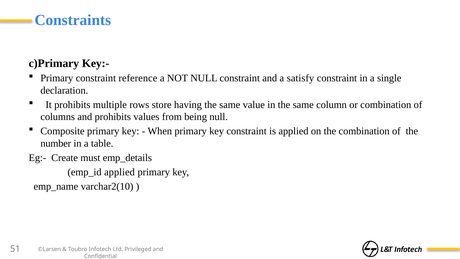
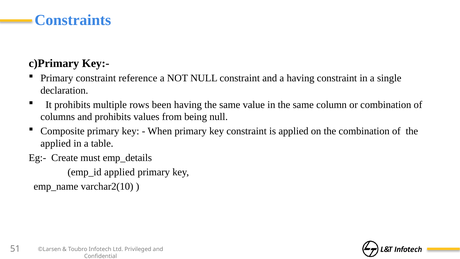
a satisfy: satisfy -> having
store: store -> been
number at (56, 143): number -> applied
